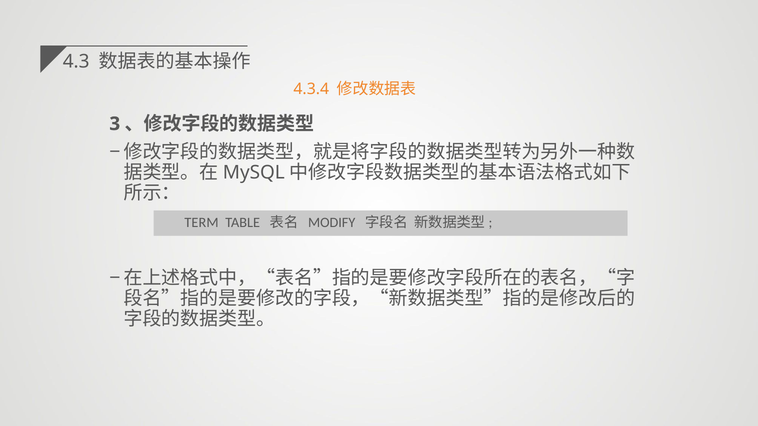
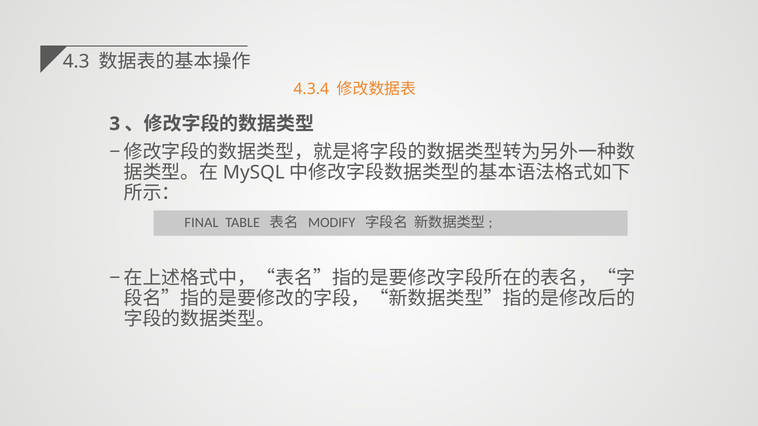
TERM: TERM -> FINAL
